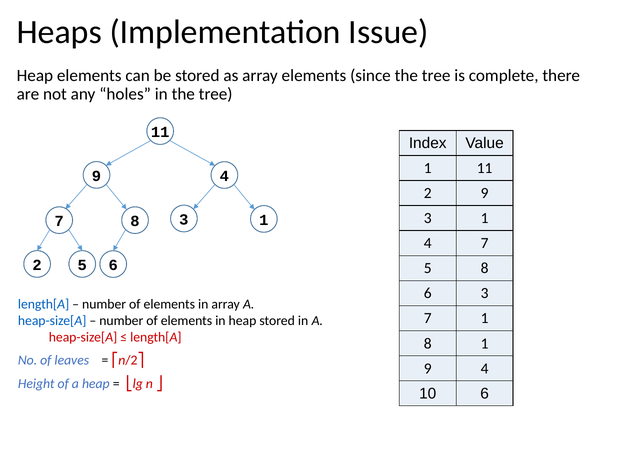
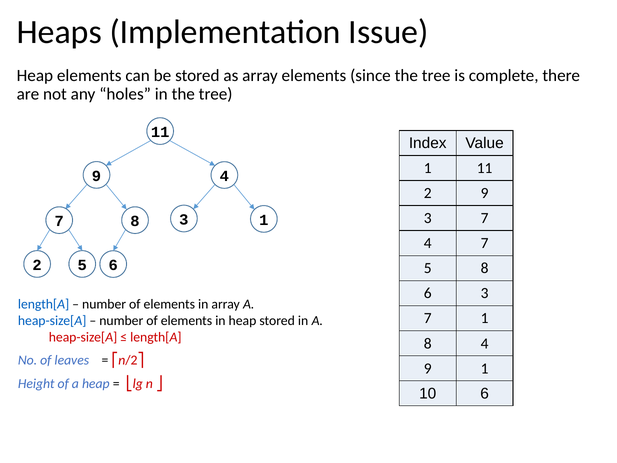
1 at (485, 218): 1 -> 7
8 1: 1 -> 4
4 at (485, 368): 4 -> 1
